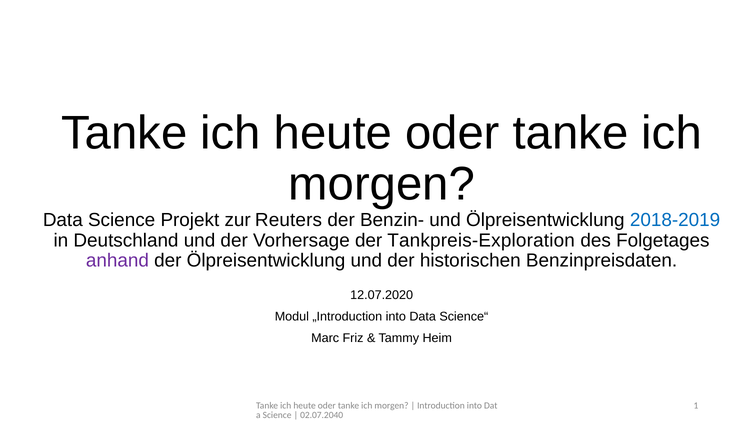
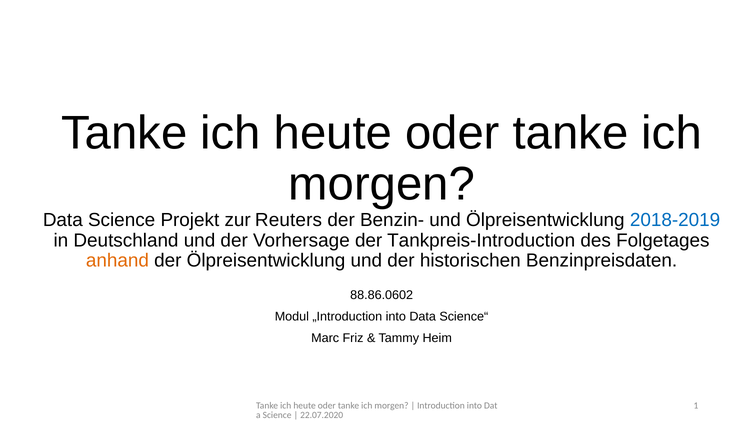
Tankpreis-Exploration: Tankpreis-Exploration -> Tankpreis-Introduction
anhand colour: purple -> orange
12.07.2020: 12.07.2020 -> 88.86.0602
02.07.2040: 02.07.2040 -> 22.07.2020
